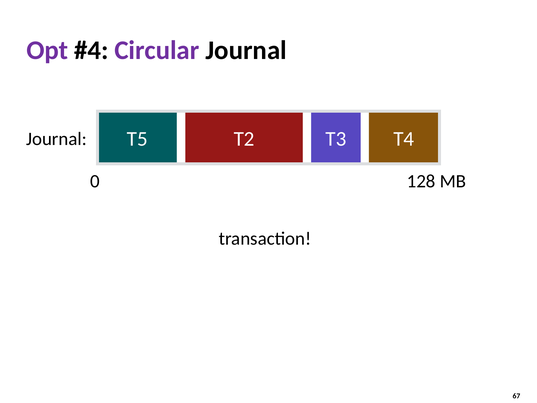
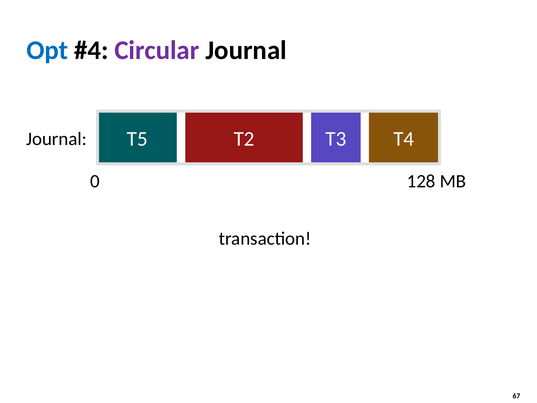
Opt colour: purple -> blue
